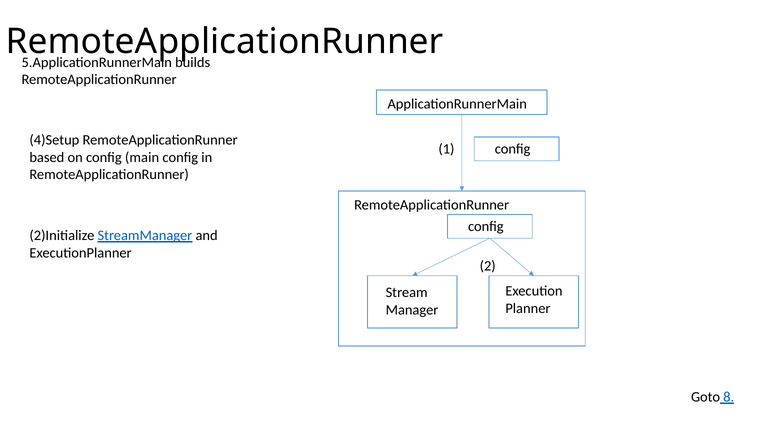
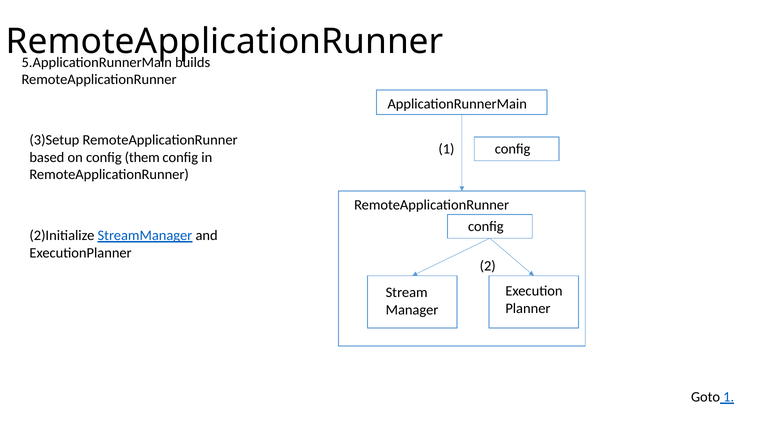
4)Setup: 4)Setup -> 3)Setup
main: main -> them
Goto 8: 8 -> 1
